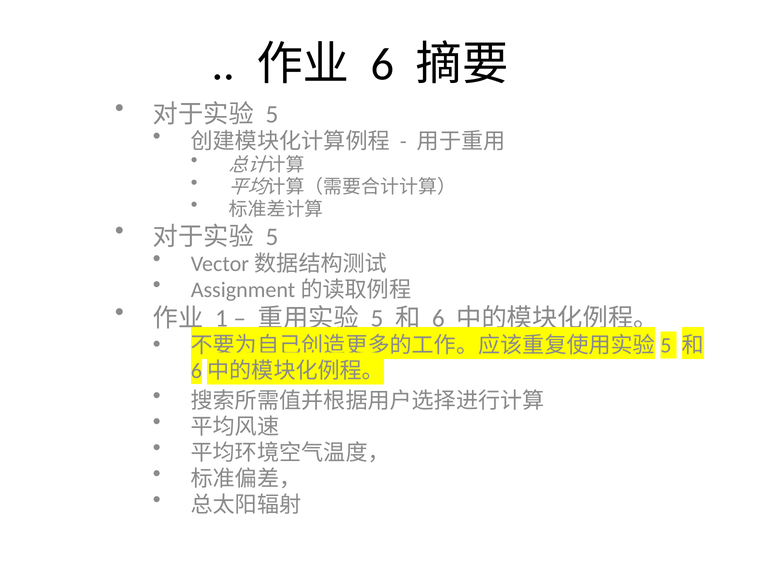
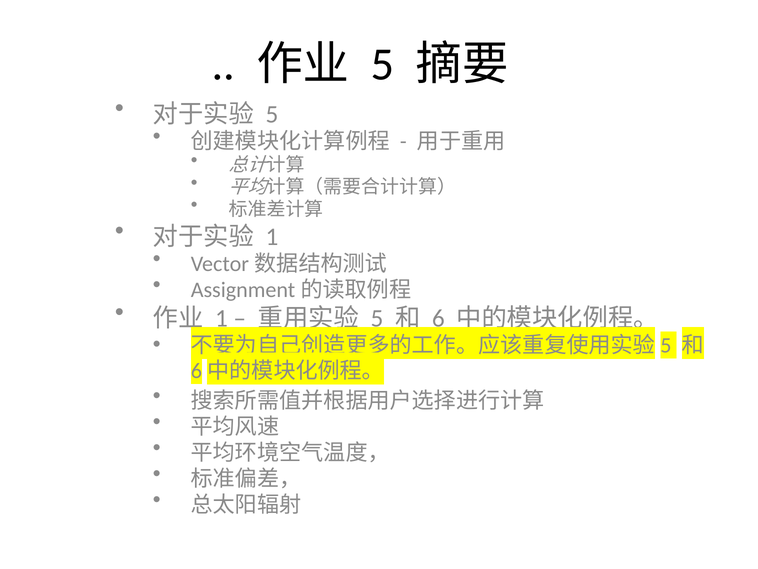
6 at (382, 64): 6 -> 5
5 at (272, 237): 5 -> 1
